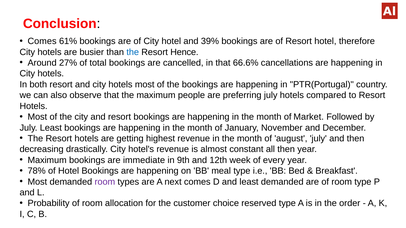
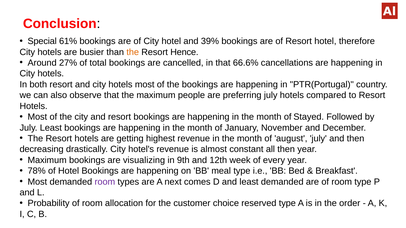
Comes at (42, 41): Comes -> Special
the at (133, 52) colour: blue -> orange
Market: Market -> Stayed
immediate: immediate -> visualizing
